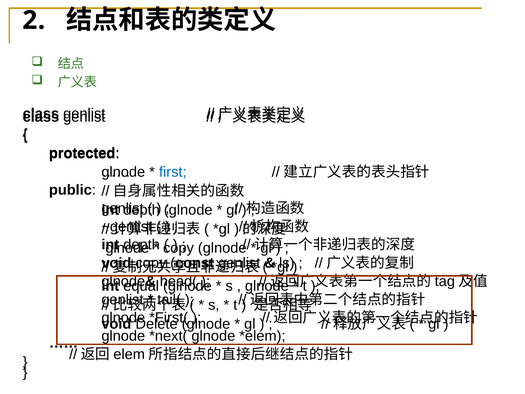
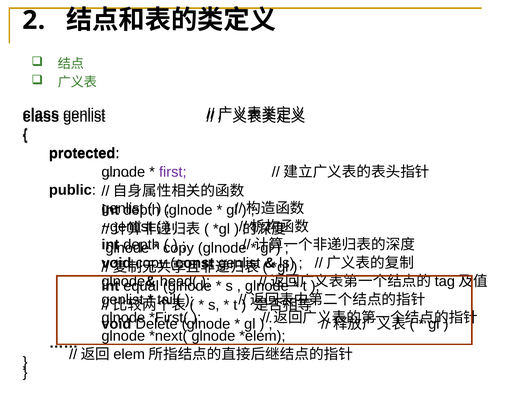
first colour: blue -> purple
